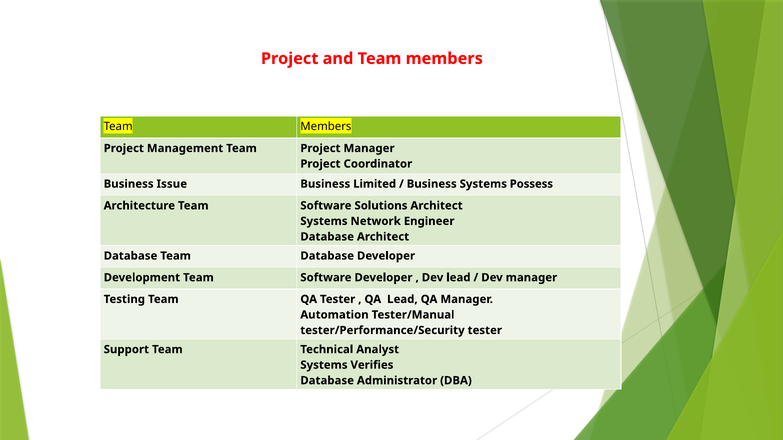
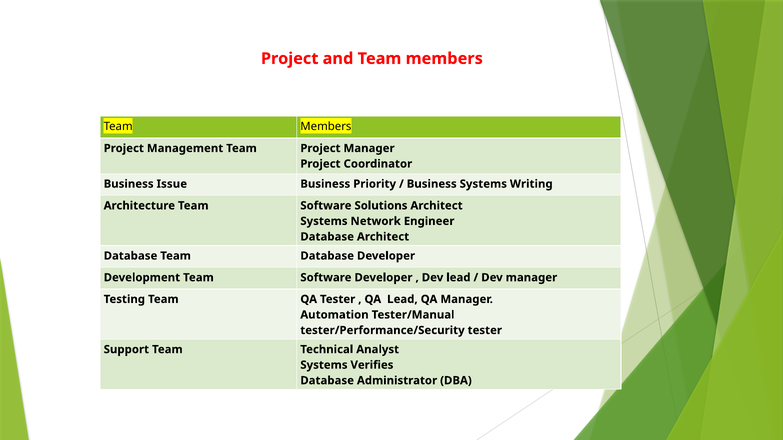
Limited: Limited -> Priority
Possess: Possess -> Writing
